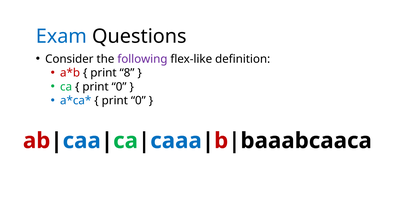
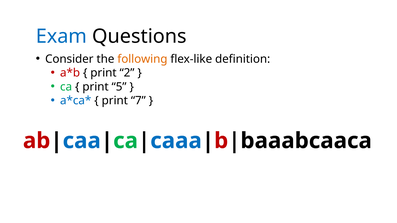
following colour: purple -> orange
8: 8 -> 2
0 at (119, 87): 0 -> 5
0 at (138, 101): 0 -> 7
